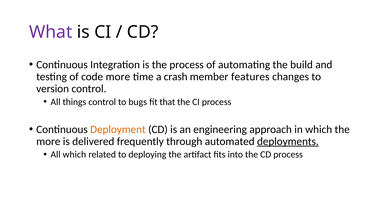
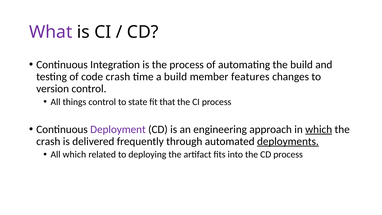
code more: more -> crash
a crash: crash -> build
bugs: bugs -> state
Deployment colour: orange -> purple
which at (319, 129) underline: none -> present
more at (48, 141): more -> crash
